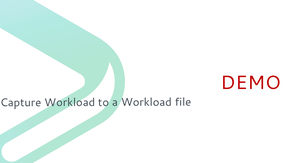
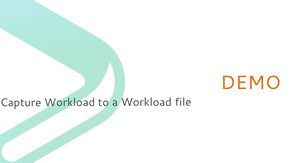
DEMO colour: red -> orange
